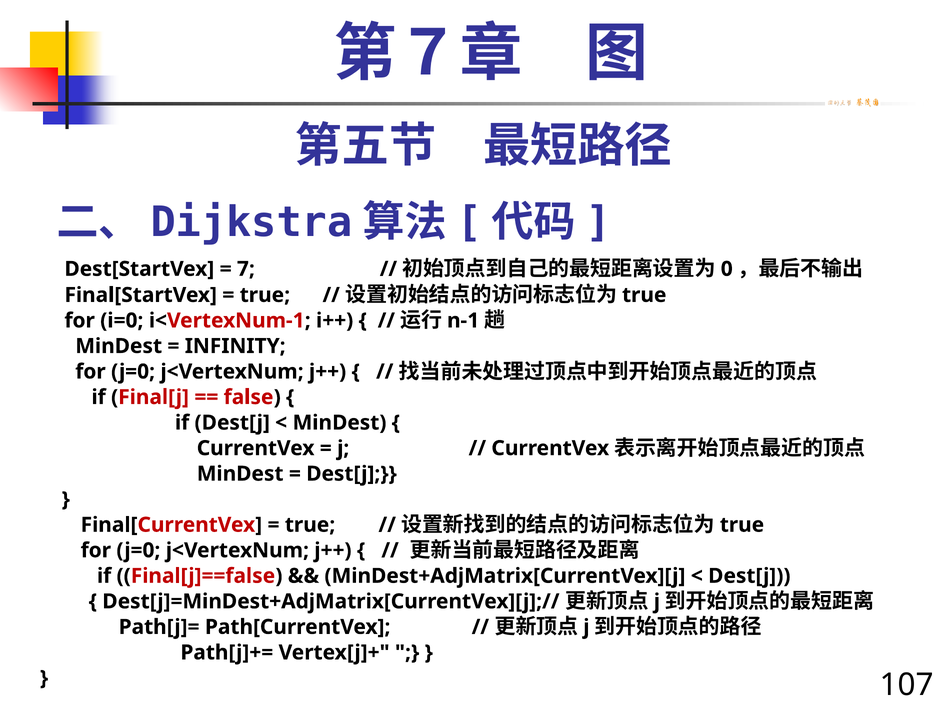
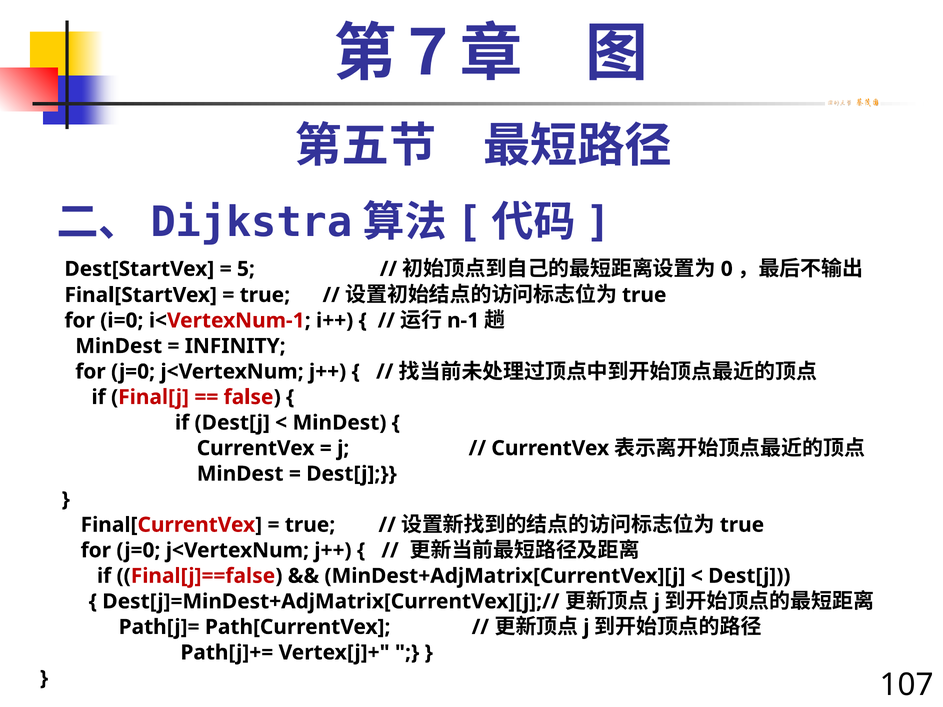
7: 7 -> 5
